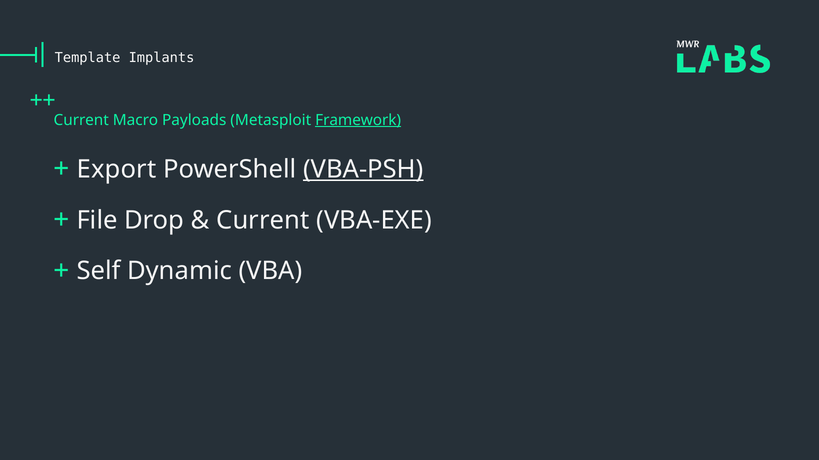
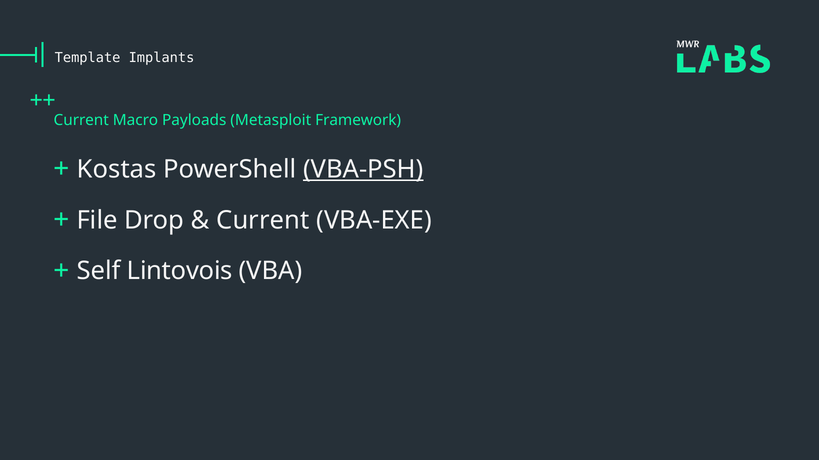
Framework underline: present -> none
Export: Export -> Kostas
Dynamic: Dynamic -> Lintovois
